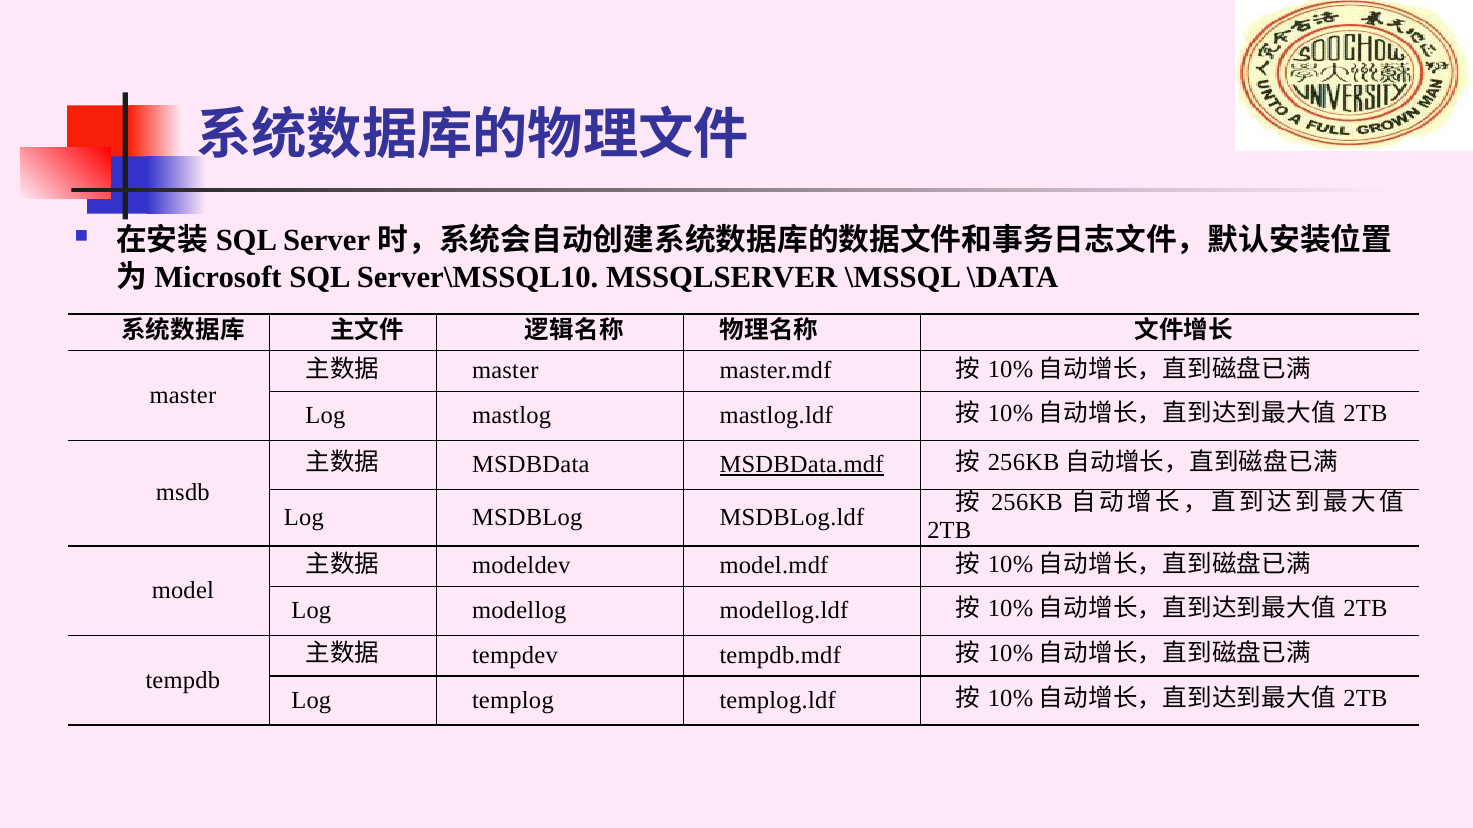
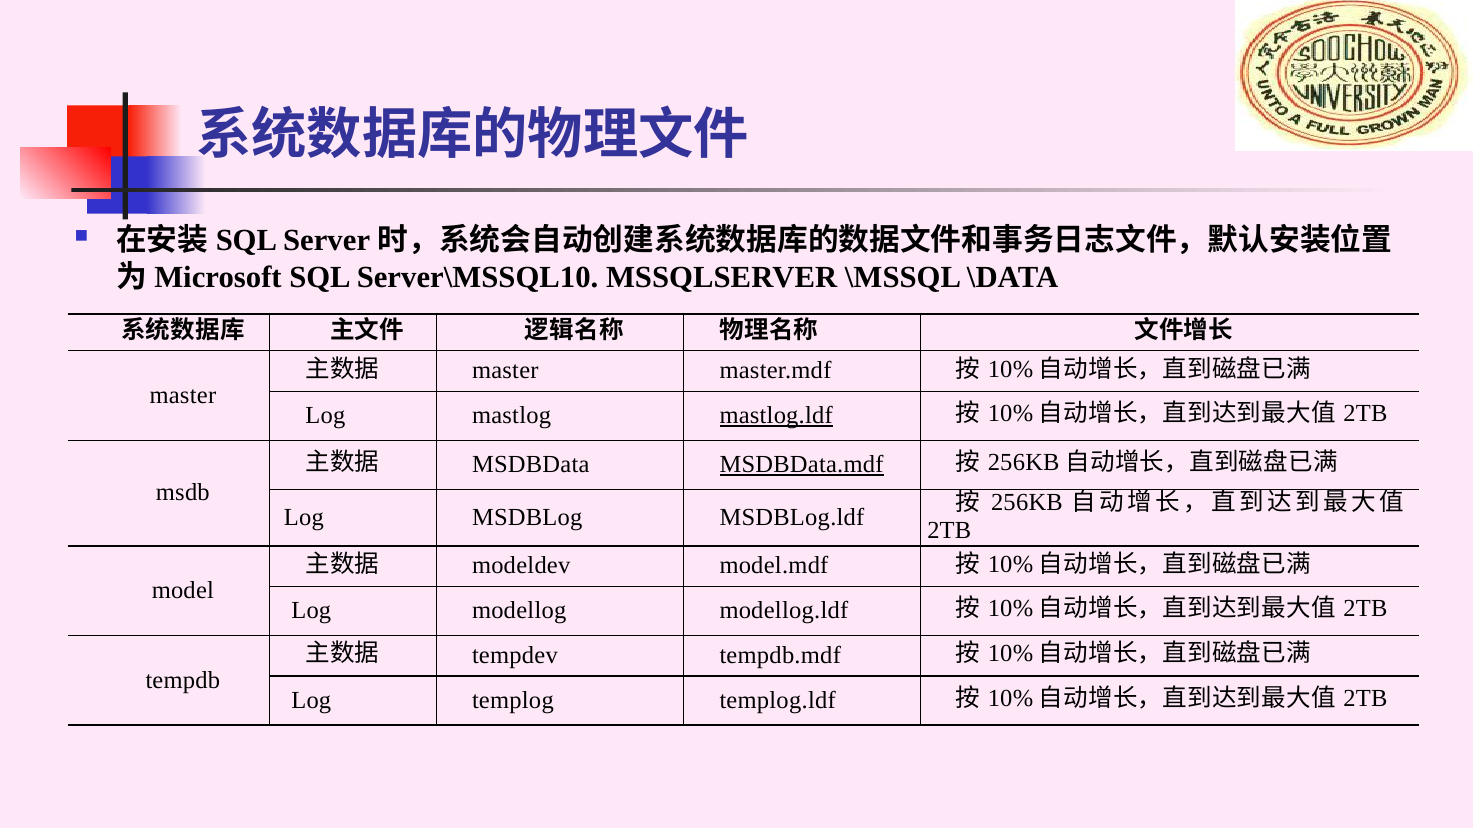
mastlog.ldf underline: none -> present
